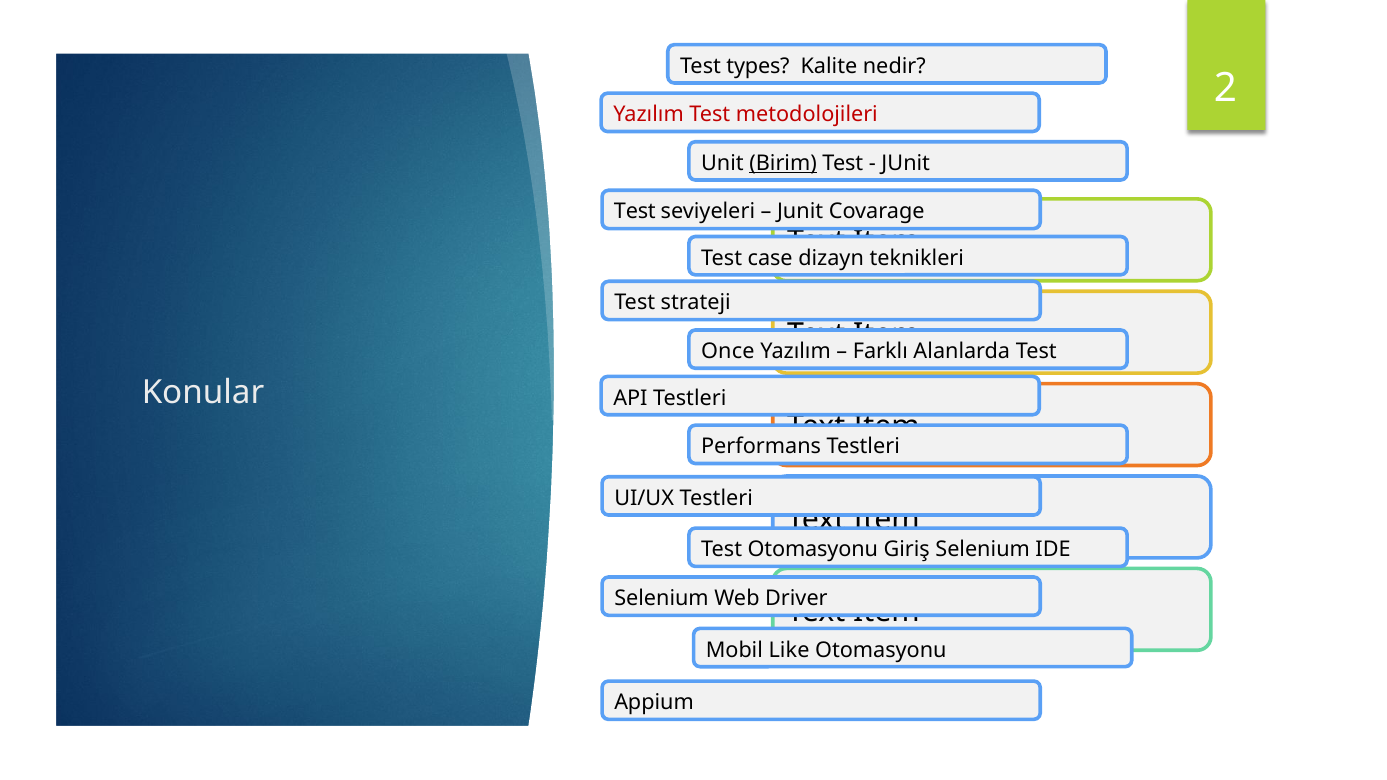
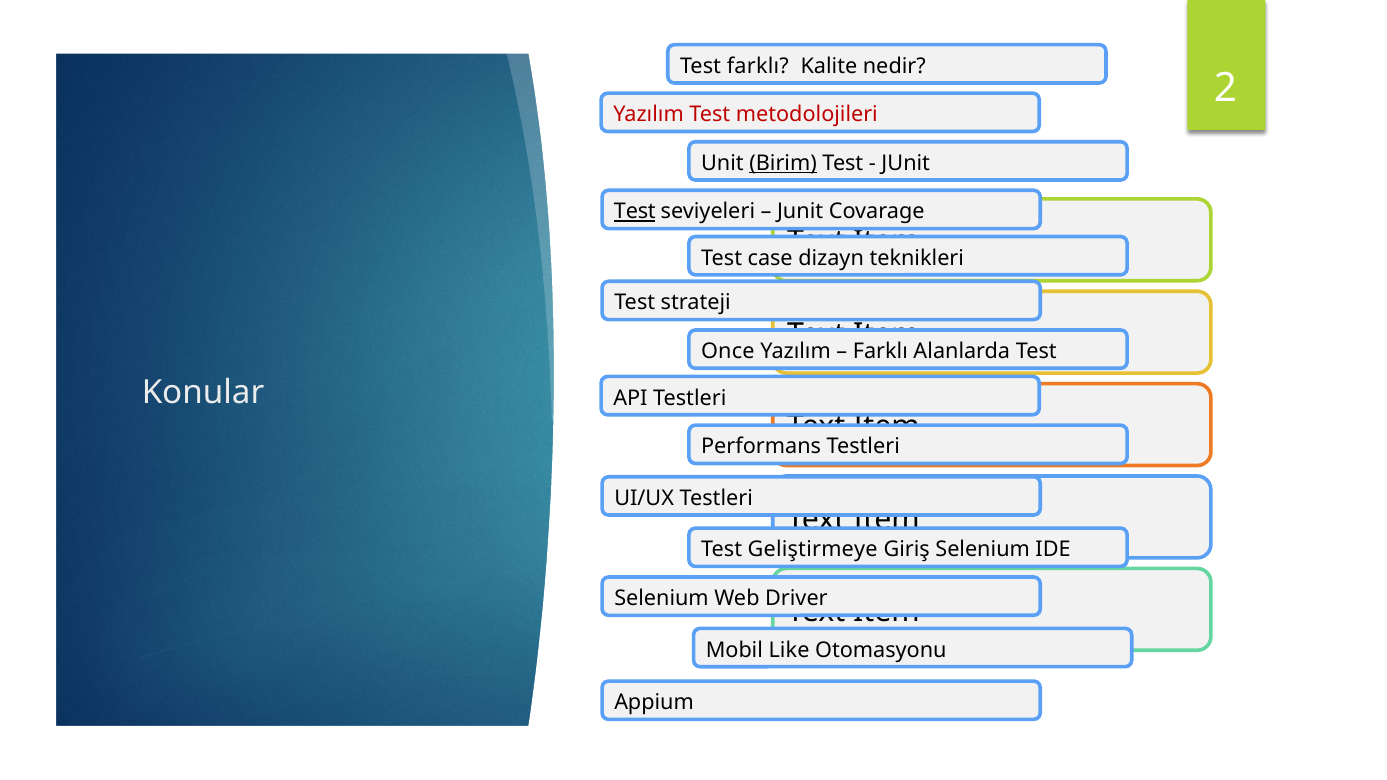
Test types: types -> farklı
Test at (635, 212) underline: none -> present
Test Otomasyonu: Otomasyonu -> Geliştirmeye
